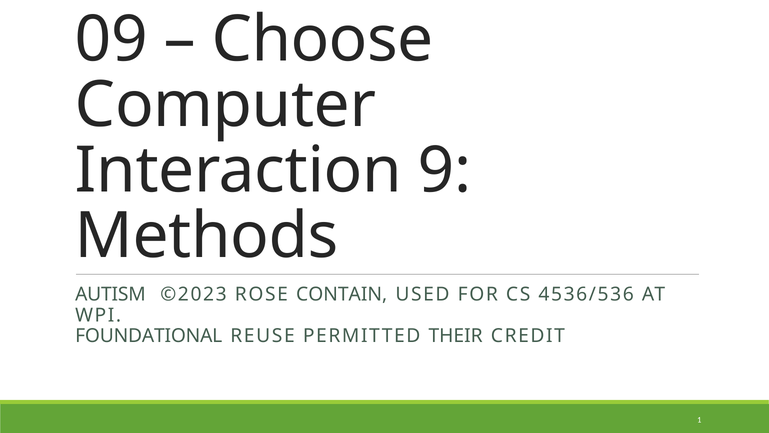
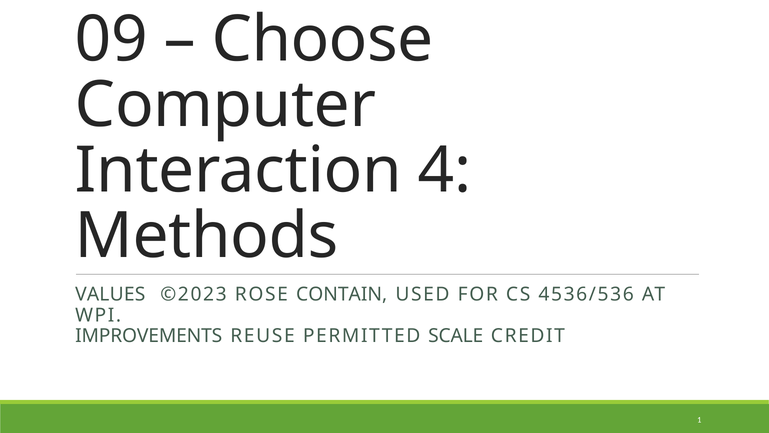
9: 9 -> 4
AUTISM: AUTISM -> VALUES
FOUNDATIONAL: FOUNDATIONAL -> IMPROVEMENTS
THEIR: THEIR -> SCALE
